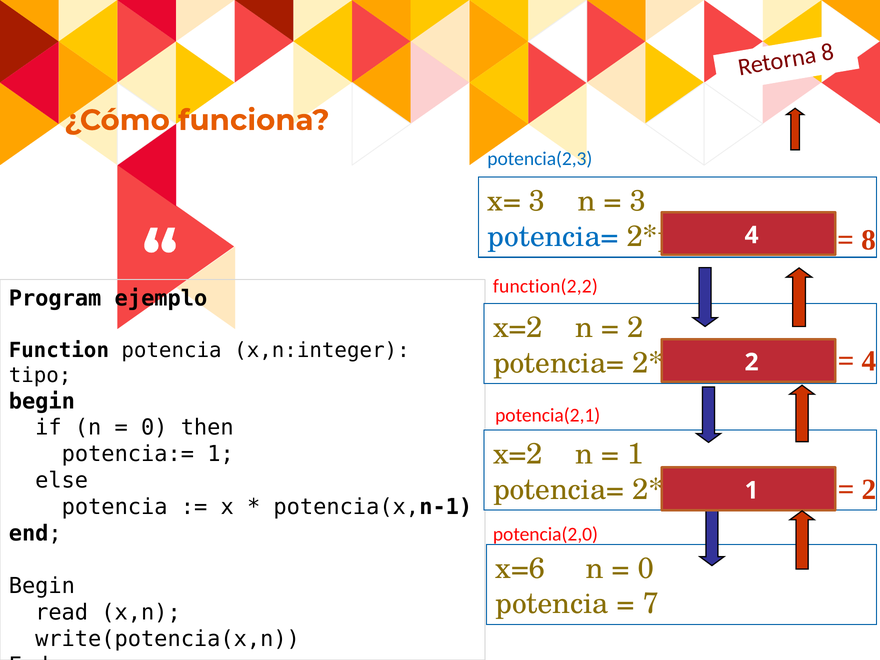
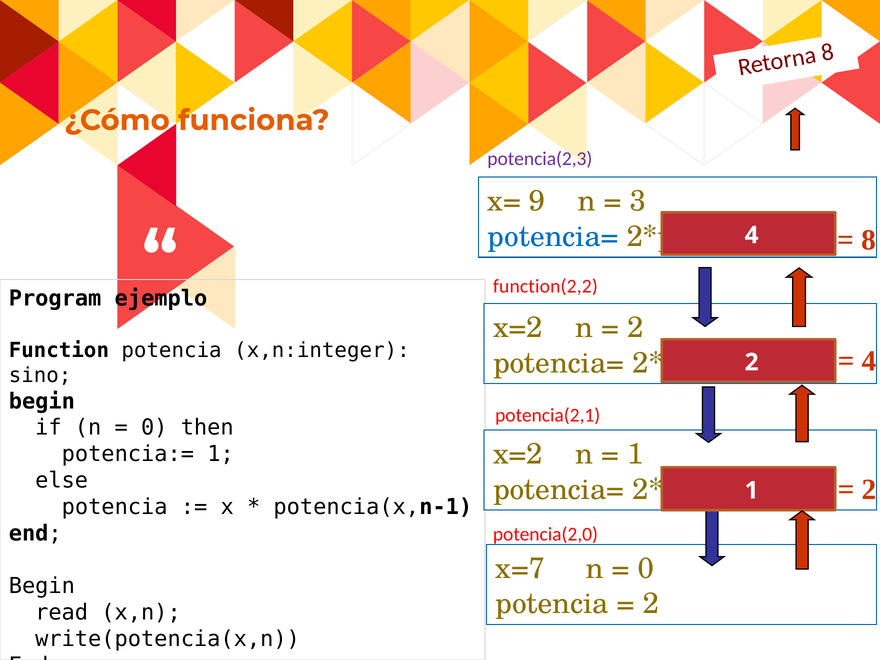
potencia(2,3 colour: blue -> purple
x= 3: 3 -> 9
tipo: tipo -> sino
x=6: x=6 -> x=7
7 at (651, 604): 7 -> 2
